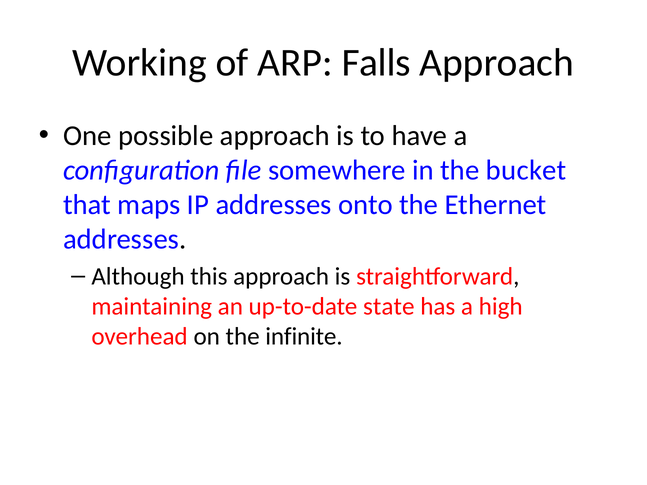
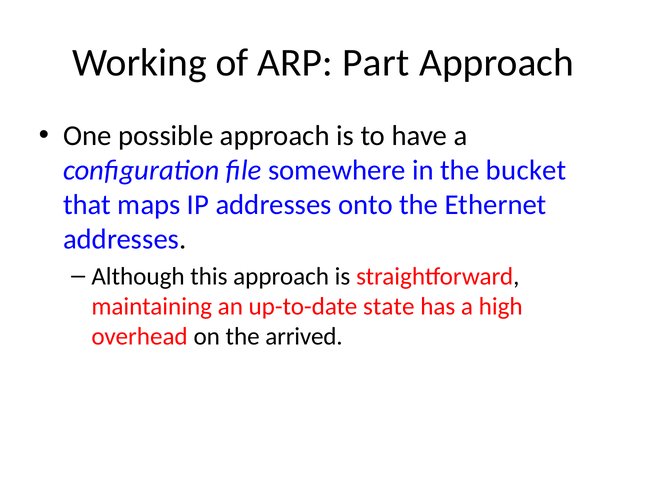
Falls: Falls -> Part
infinite: infinite -> arrived
